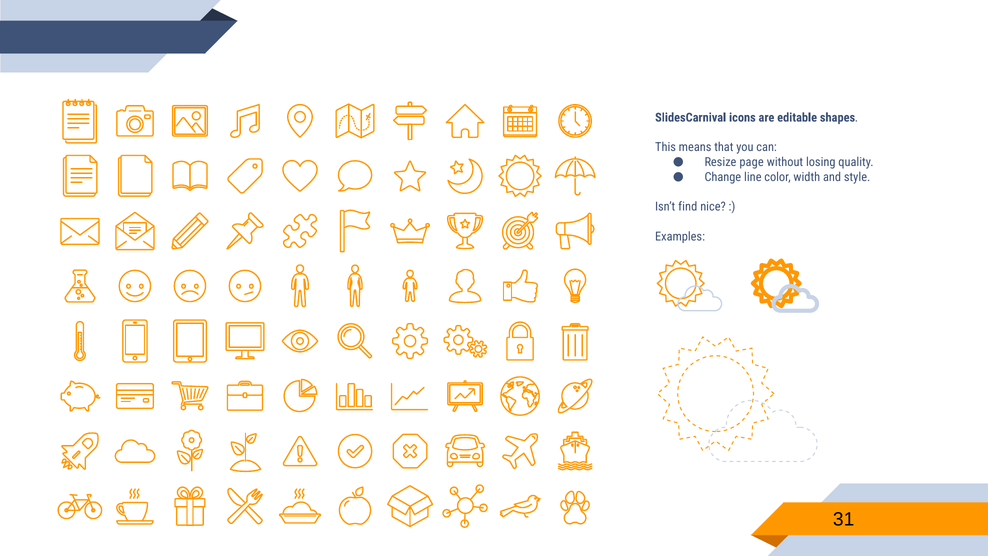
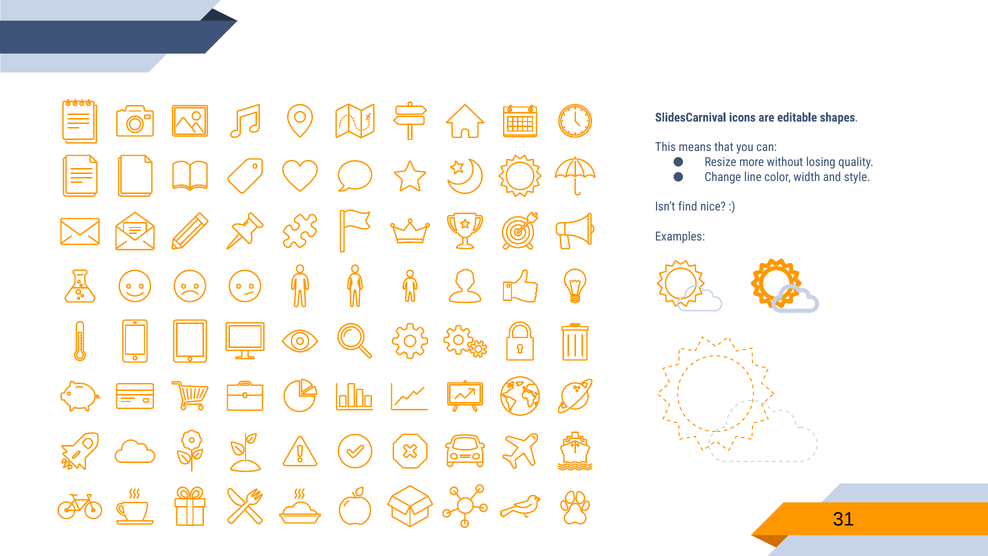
page: page -> more
